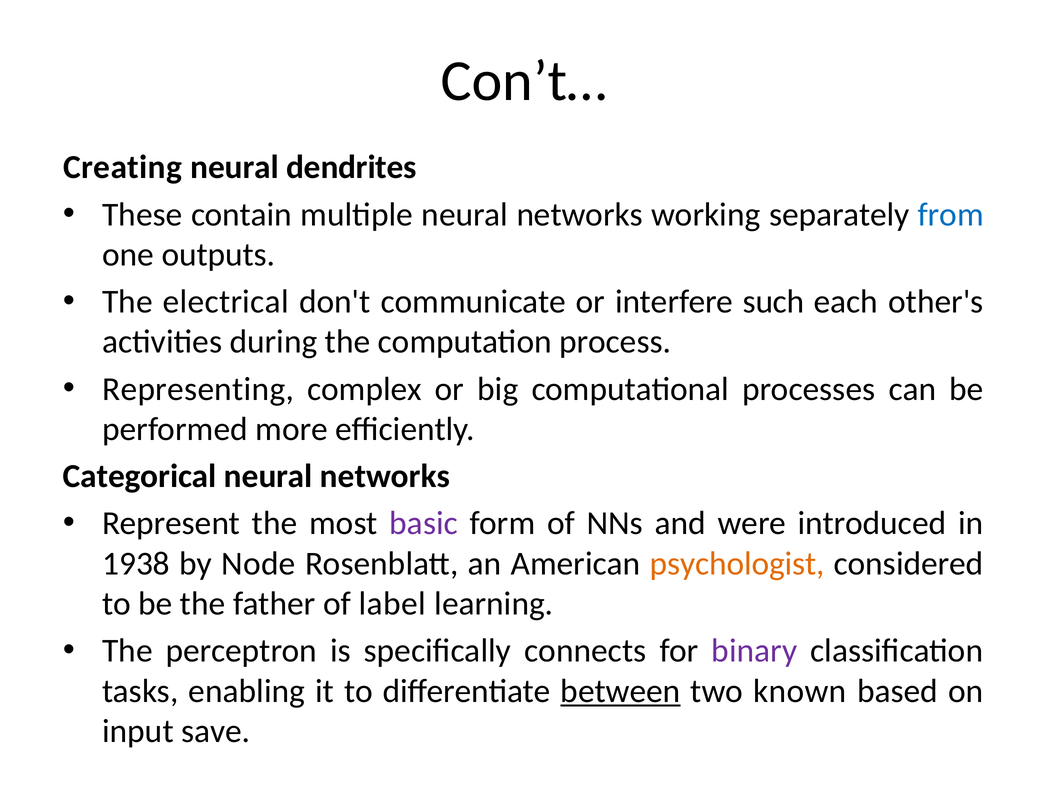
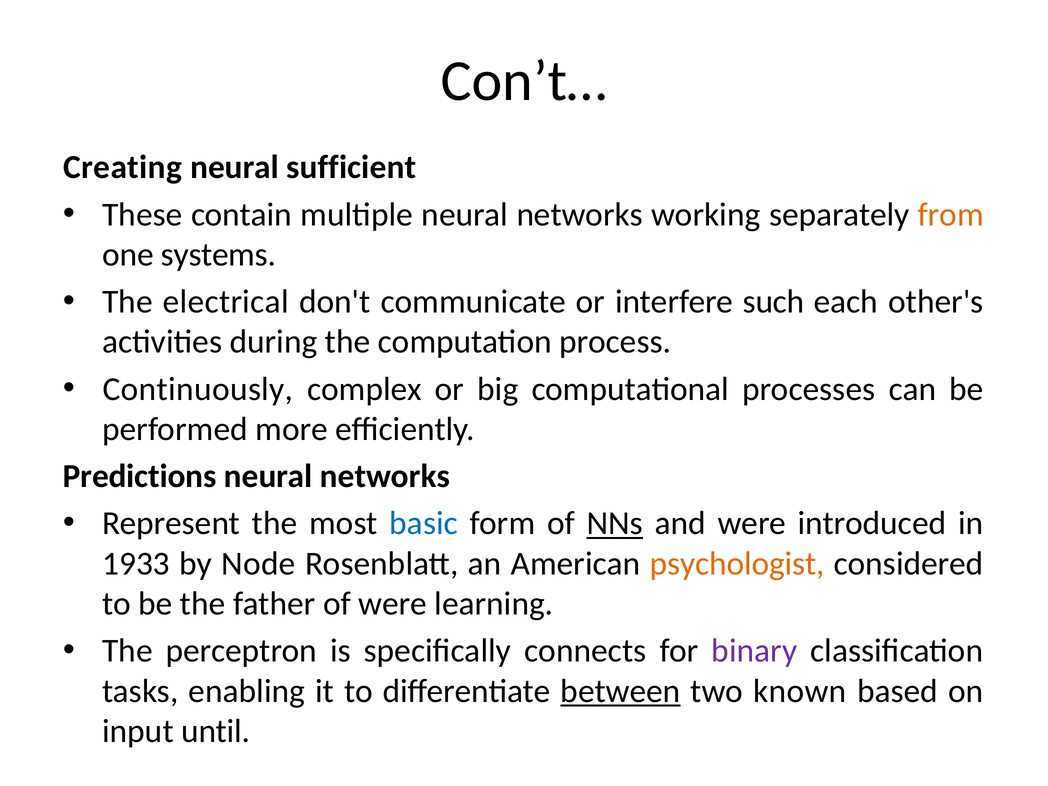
dendrites: dendrites -> sufficient
from colour: blue -> orange
outputs: outputs -> systems
Representing: Representing -> Continuously
Categorical: Categorical -> Predictions
basic colour: purple -> blue
NNs underline: none -> present
1938: 1938 -> 1933
of label: label -> were
save: save -> until
